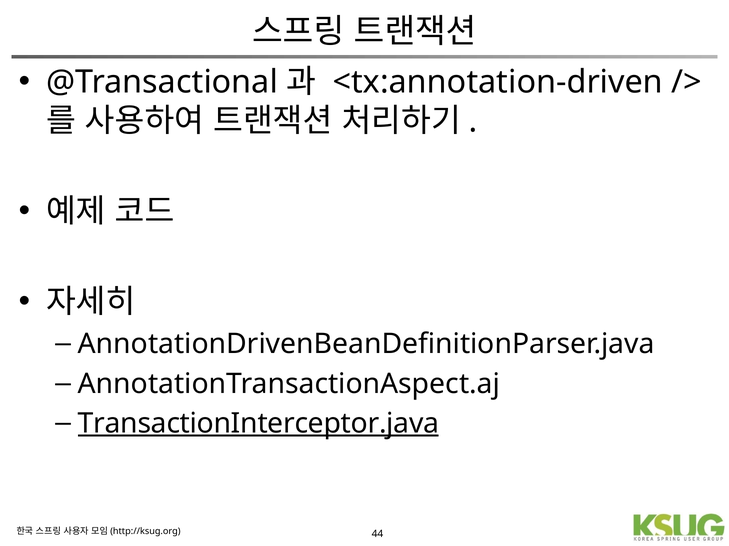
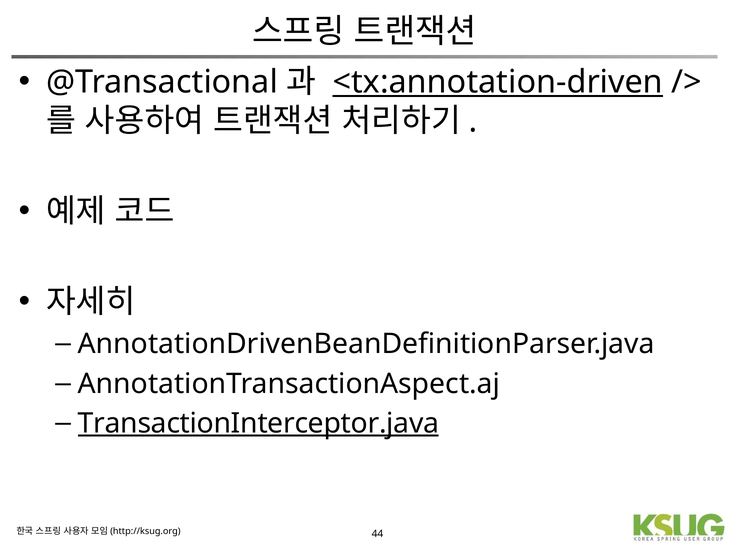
<tx:annotation-driven underline: none -> present
